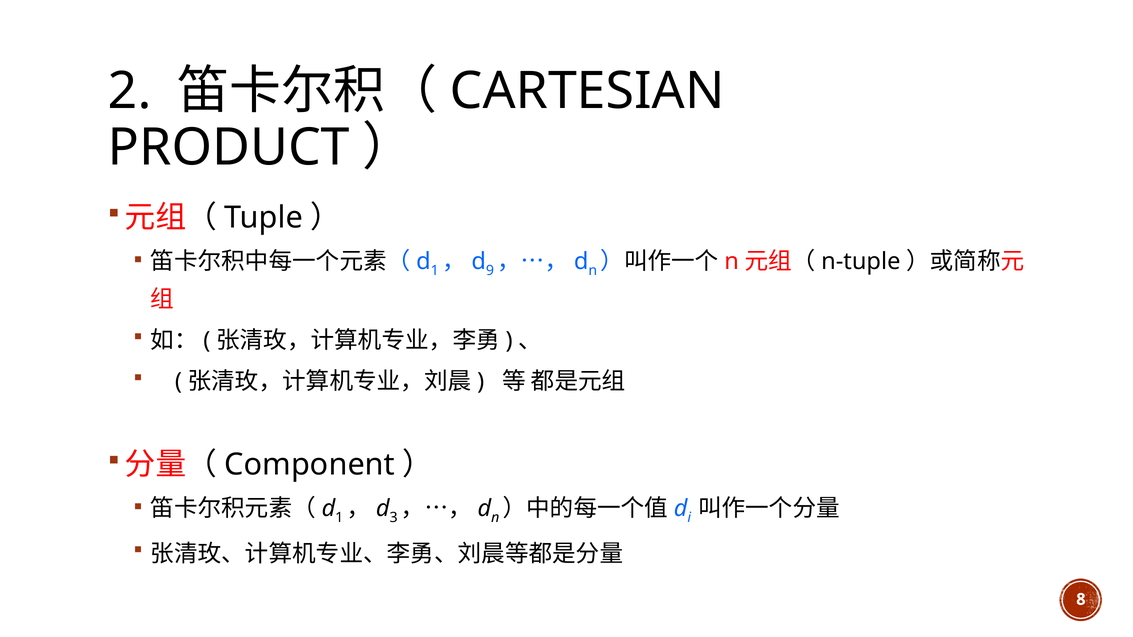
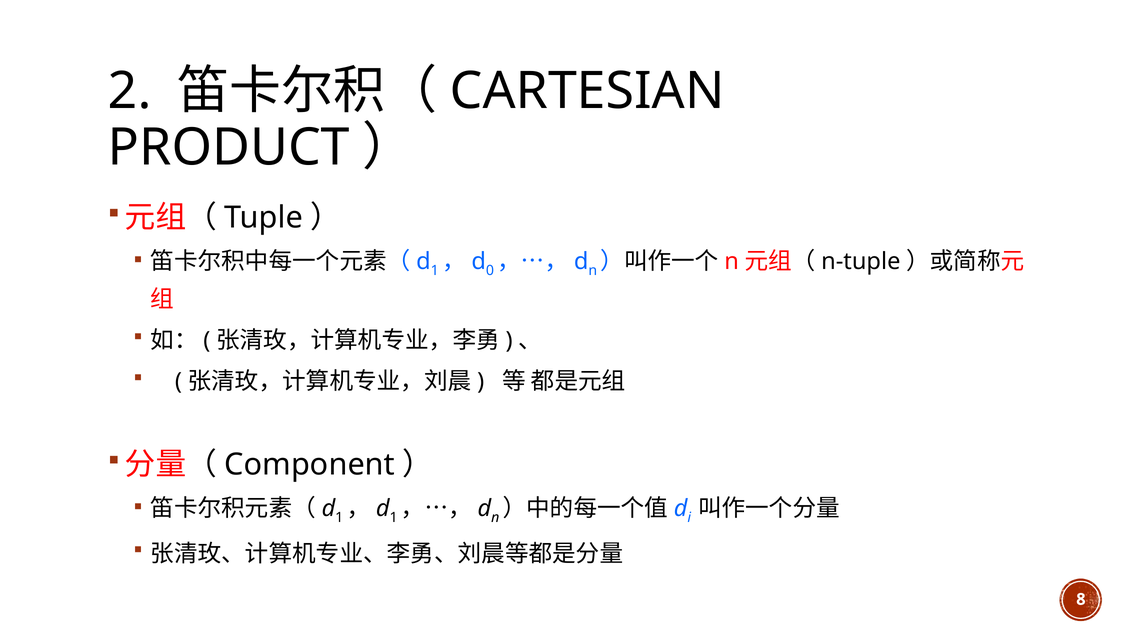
9: 9 -> 0
3 at (394, 518): 3 -> 1
